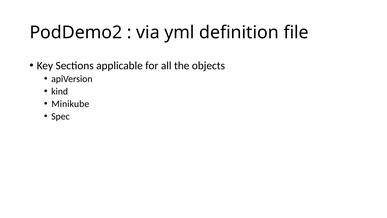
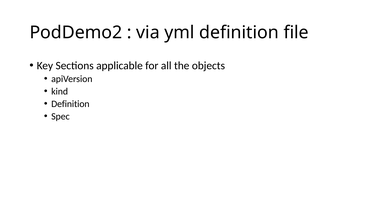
Minikube at (70, 104): Minikube -> Definition
